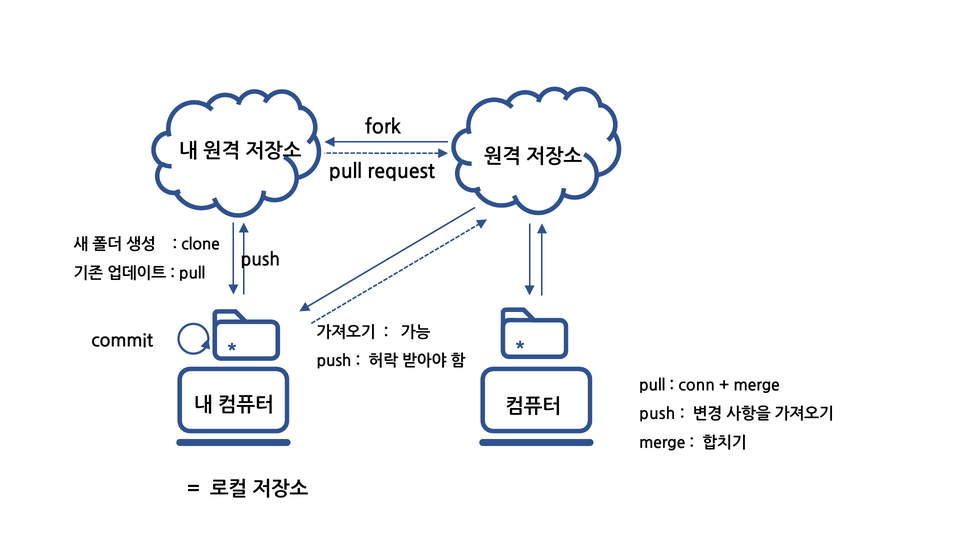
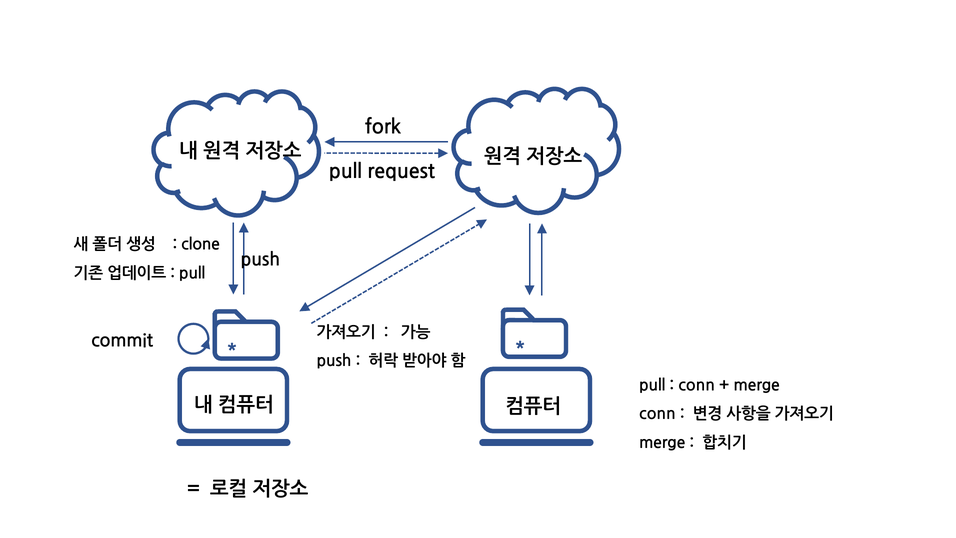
push at (657, 414): push -> conn
